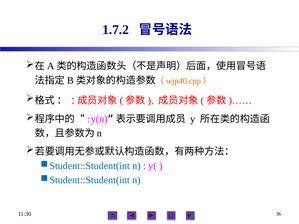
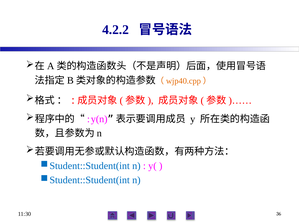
1.7.2: 1.7.2 -> 4.2.2
